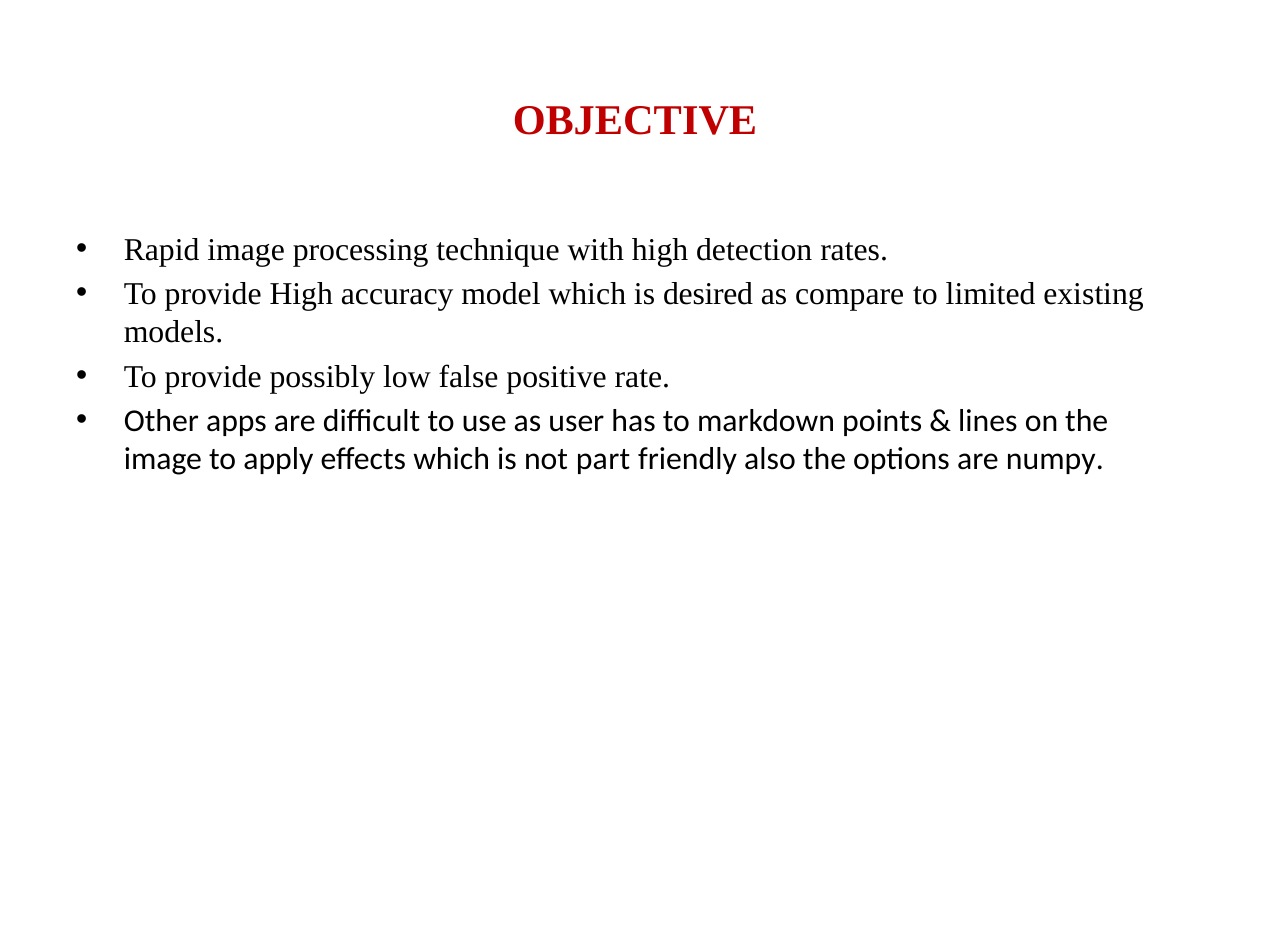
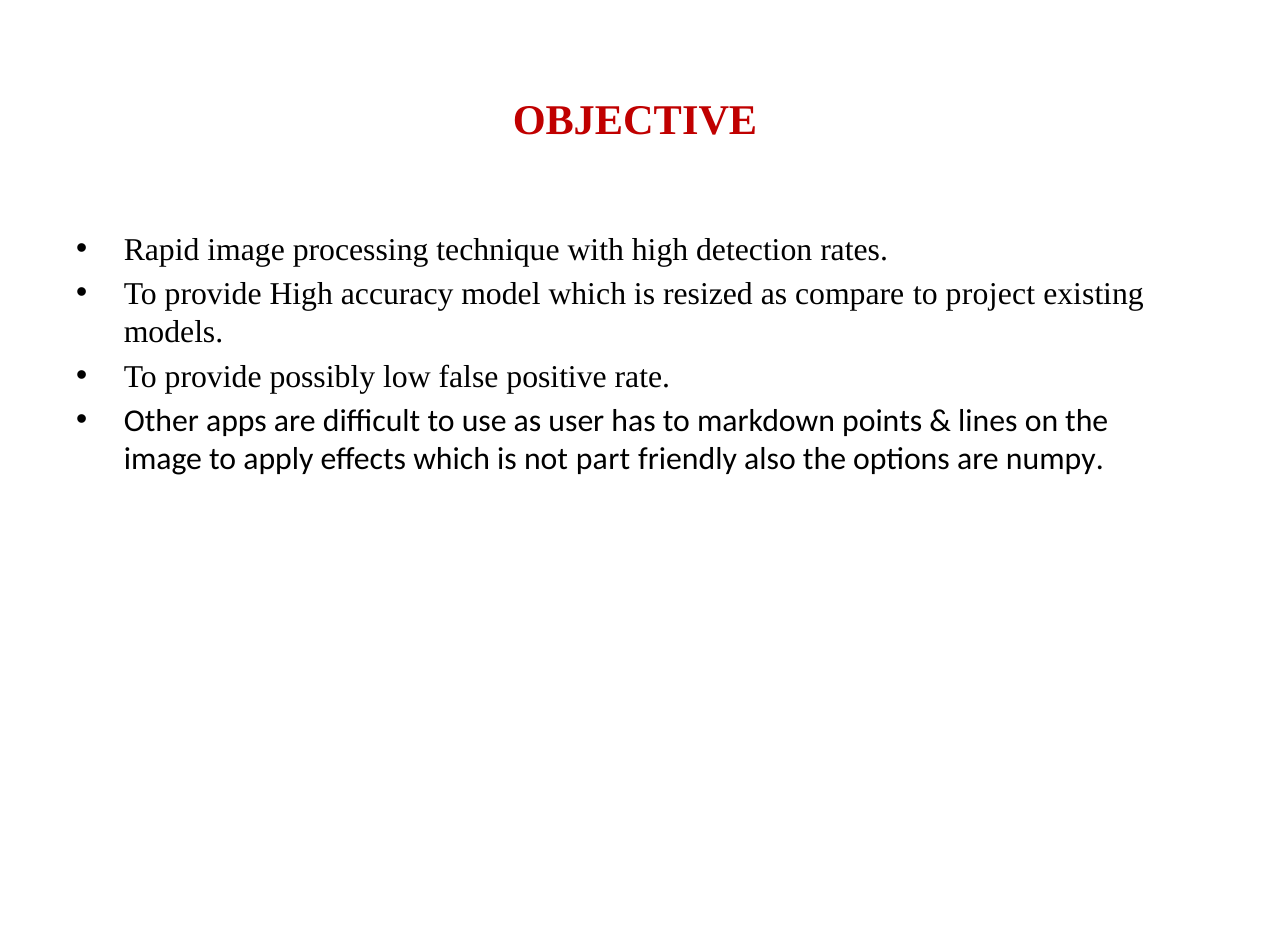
desired: desired -> resized
limited: limited -> project
